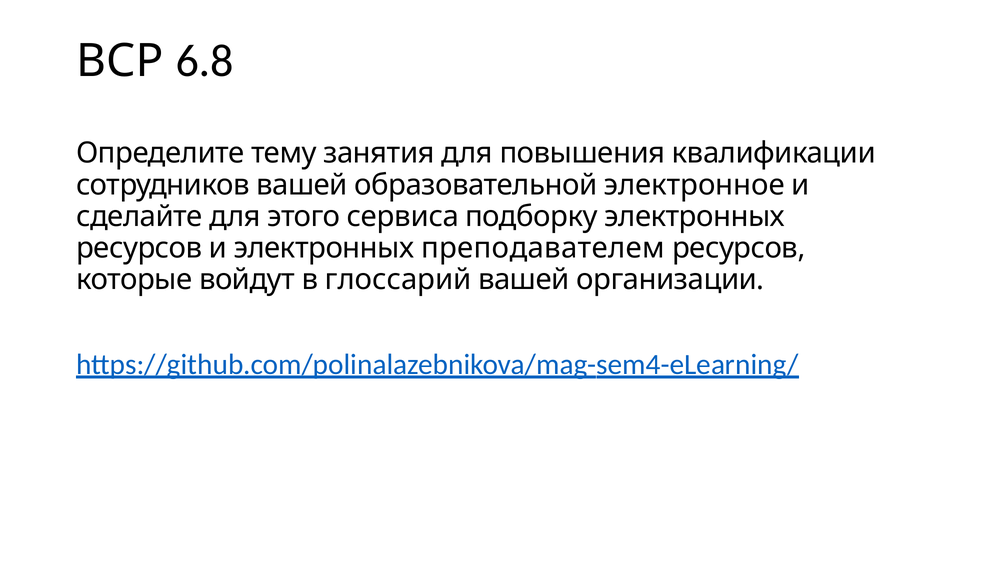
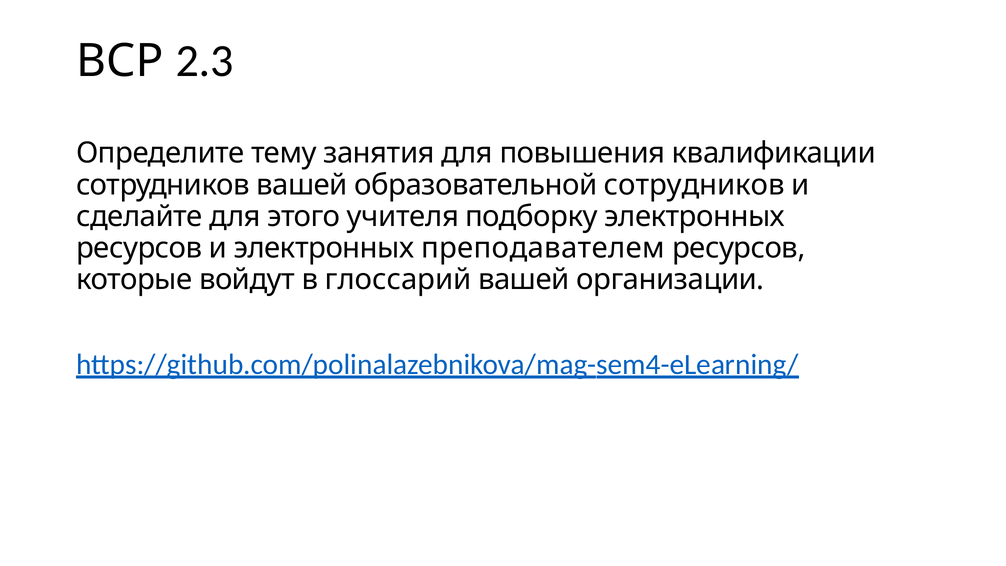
6.8: 6.8 -> 2.3
образовательной электронное: электронное -> сотрудников
сервиса: сервиса -> учителя
